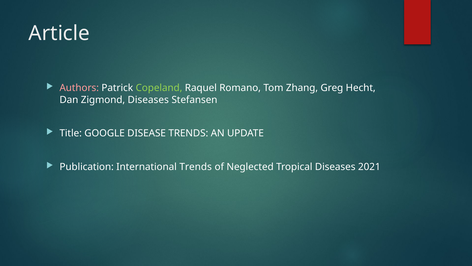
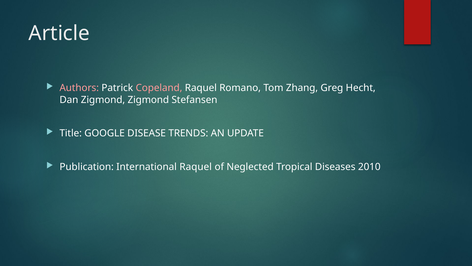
Copeland colour: light green -> pink
Zigmond Diseases: Diseases -> Zigmond
International Trends: Trends -> Raquel
2021: 2021 -> 2010
